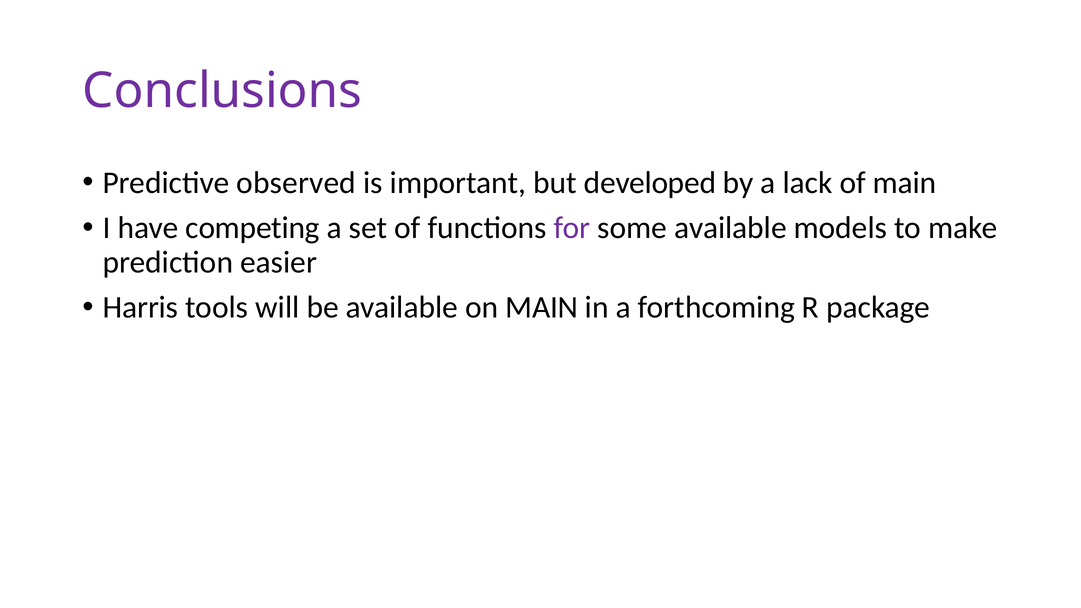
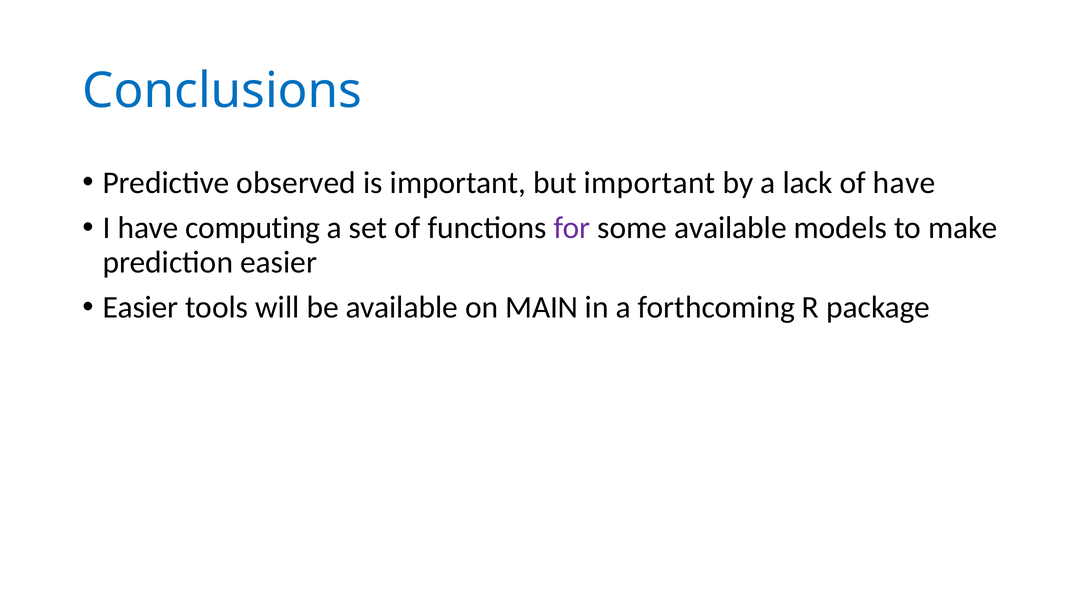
Conclusions colour: purple -> blue
but developed: developed -> important
of main: main -> have
competing: competing -> computing
Harris at (140, 307): Harris -> Easier
